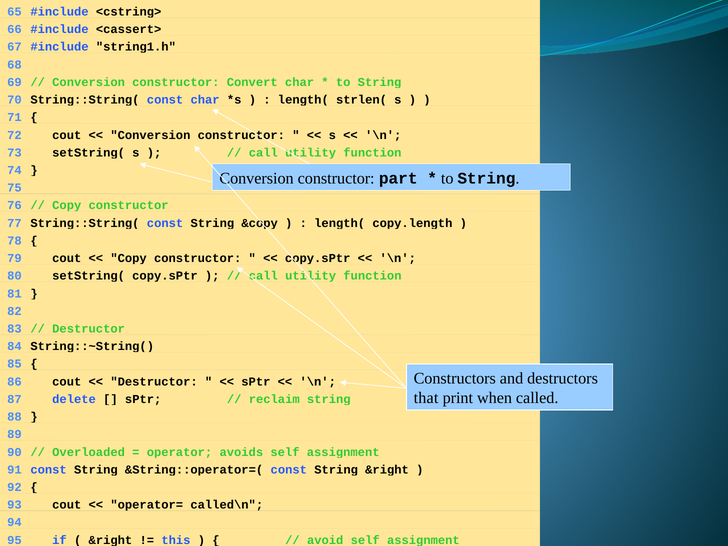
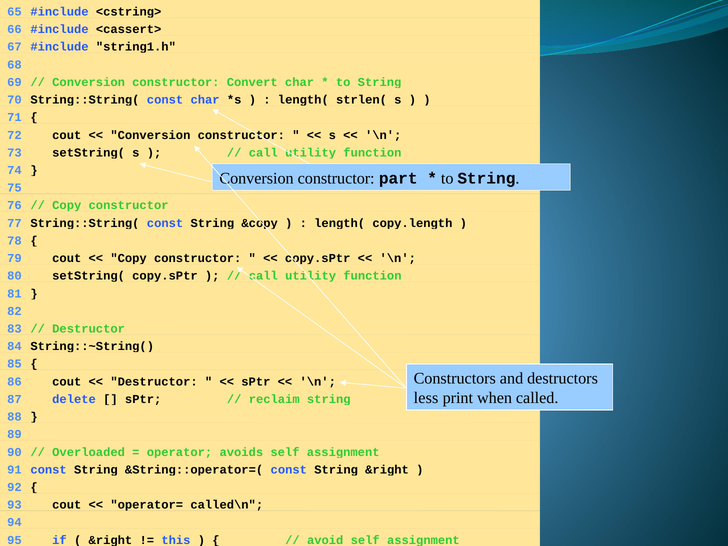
that: that -> less
